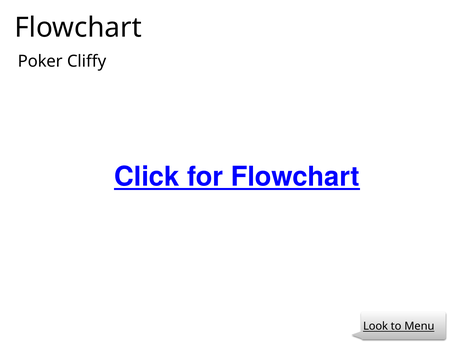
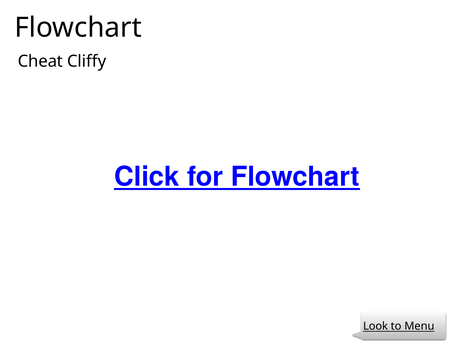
Poker: Poker -> Cheat
